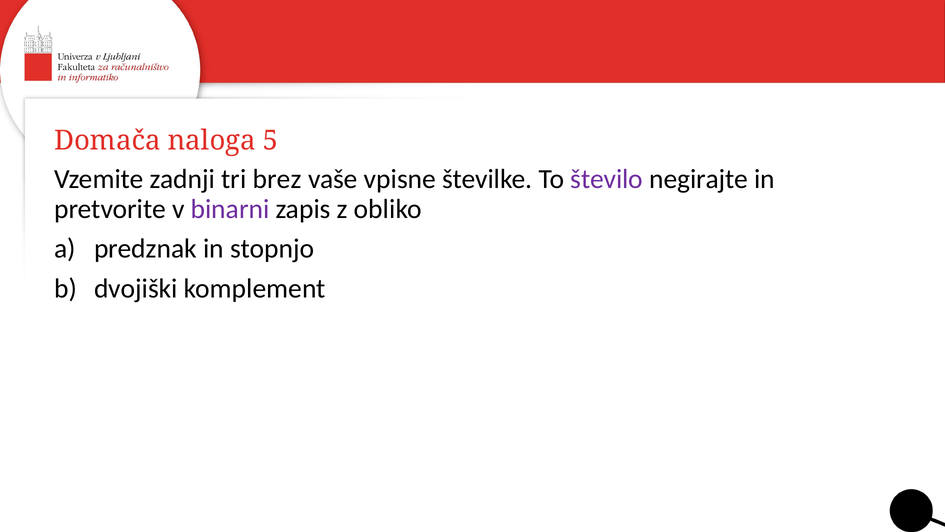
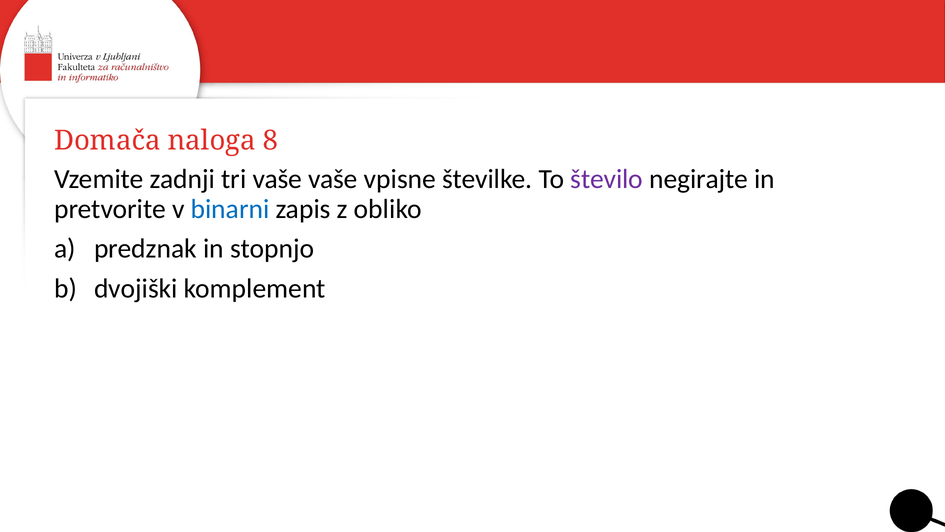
5: 5 -> 8
tri brez: brez -> vaše
binarni colour: purple -> blue
